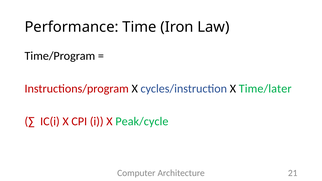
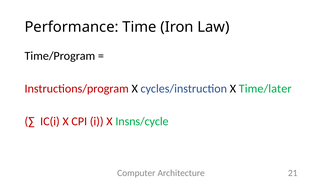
Peak/cycle: Peak/cycle -> Insns/cycle
